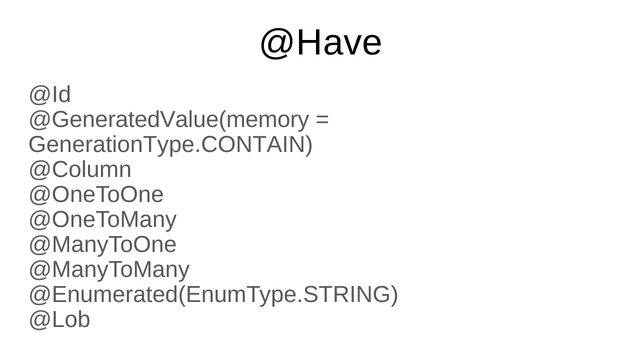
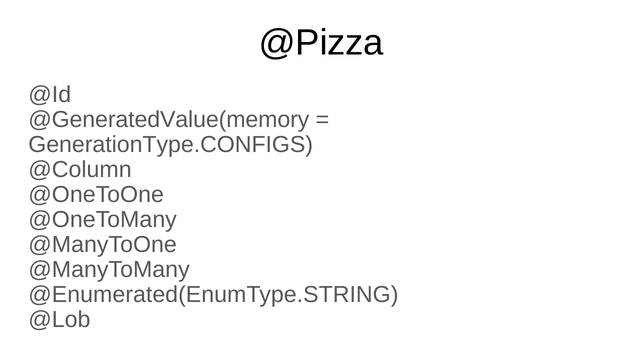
@Have: @Have -> @Pizza
GenerationType.CONTAIN: GenerationType.CONTAIN -> GenerationType.CONFIGS
